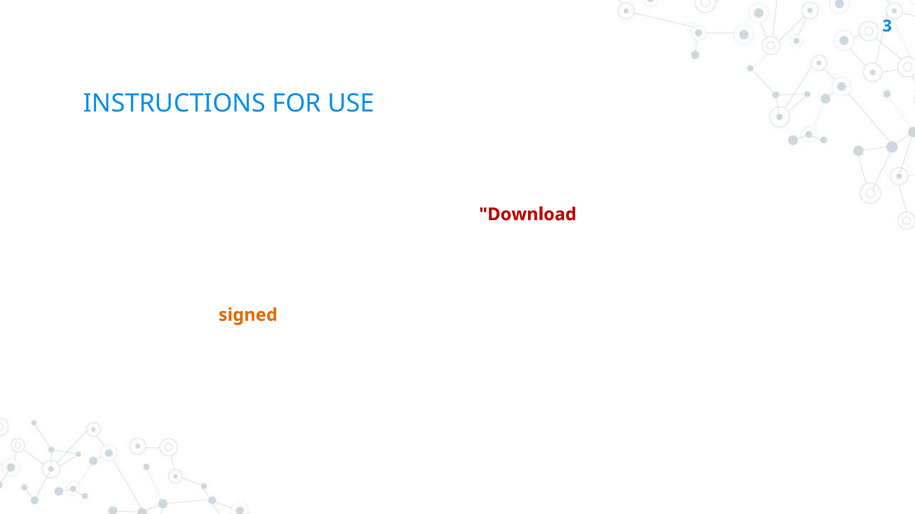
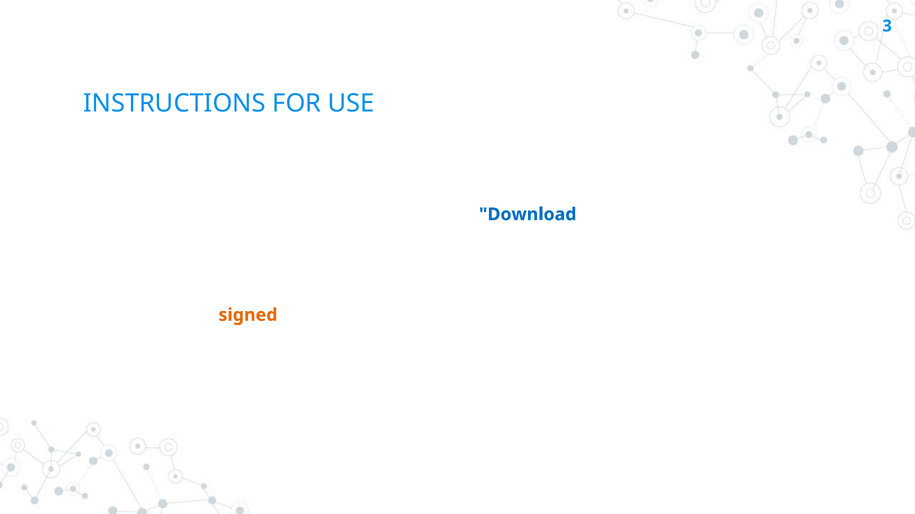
Download at (528, 215) colour: red -> blue
